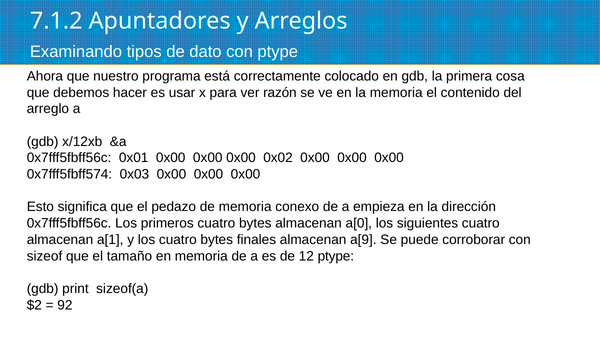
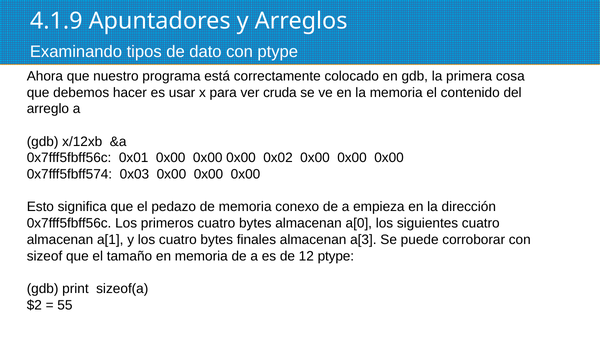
7.1.2: 7.1.2 -> 4.1.9
razón: razón -> cruda
a[9: a[9 -> a[3
92: 92 -> 55
